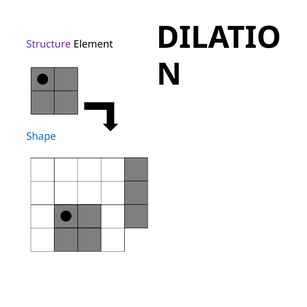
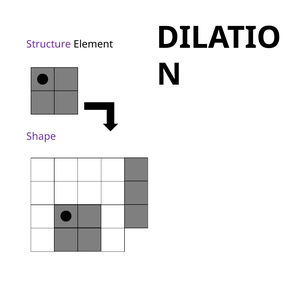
Shape colour: blue -> purple
